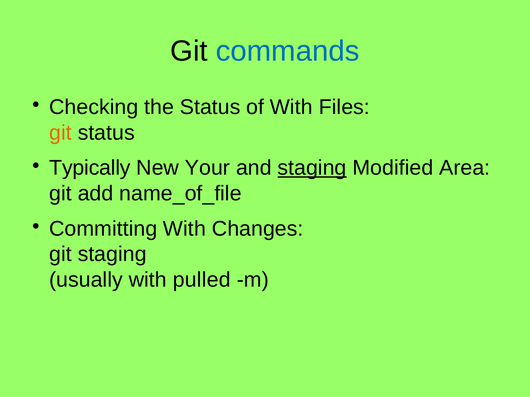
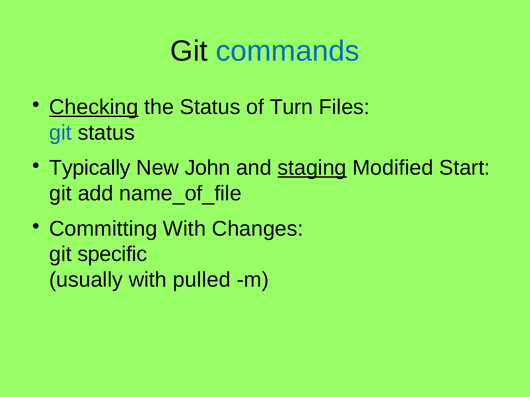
Checking underline: none -> present
of With: With -> Turn
git at (60, 133) colour: orange -> blue
Your: Your -> John
Area: Area -> Start
git staging: staging -> specific
